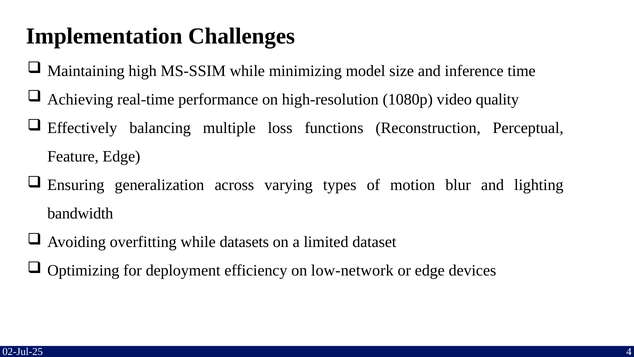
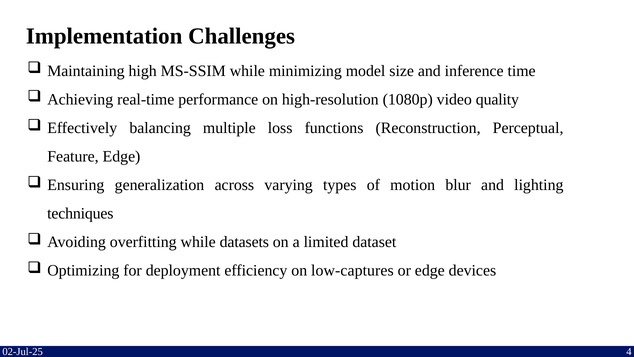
bandwidth: bandwidth -> techniques
low-network: low-network -> low-captures
